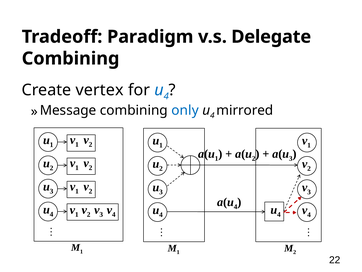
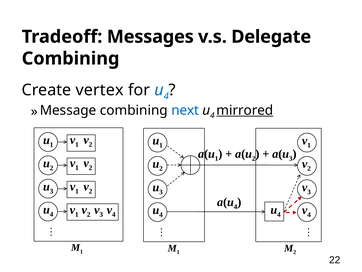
Paradigm: Paradigm -> Messages
only: only -> next
mirrored underline: none -> present
